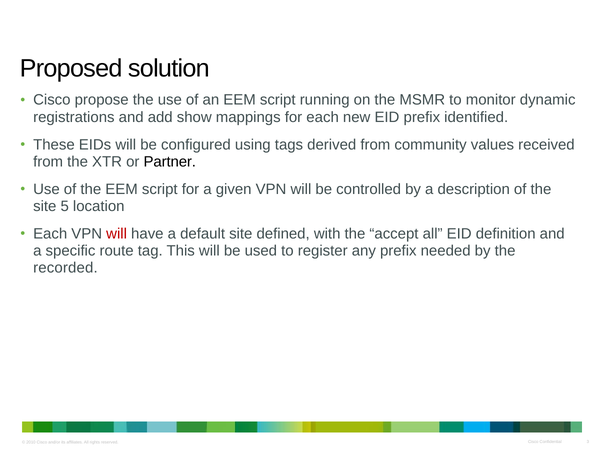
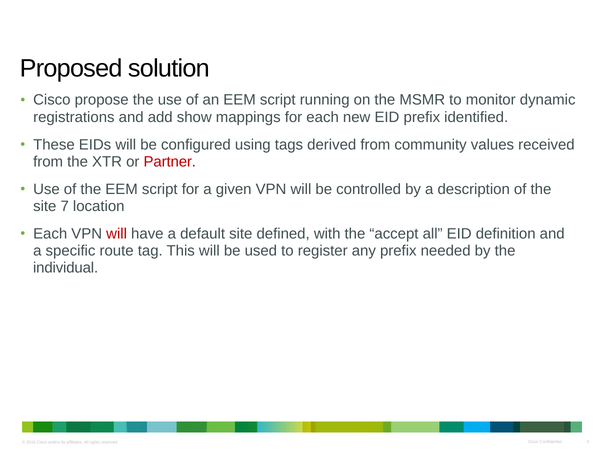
Partner colour: black -> red
5: 5 -> 7
recorded: recorded -> individual
